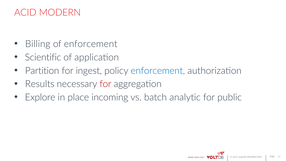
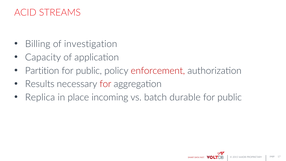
MODERN: MODERN -> STREAMS
of enforcement: enforcement -> investigation
Scientific: Scientific -> Capacity
ingest at (89, 71): ingest -> public
enforcement at (158, 71) colour: blue -> red
Explore: Explore -> Replica
analytic: analytic -> durable
